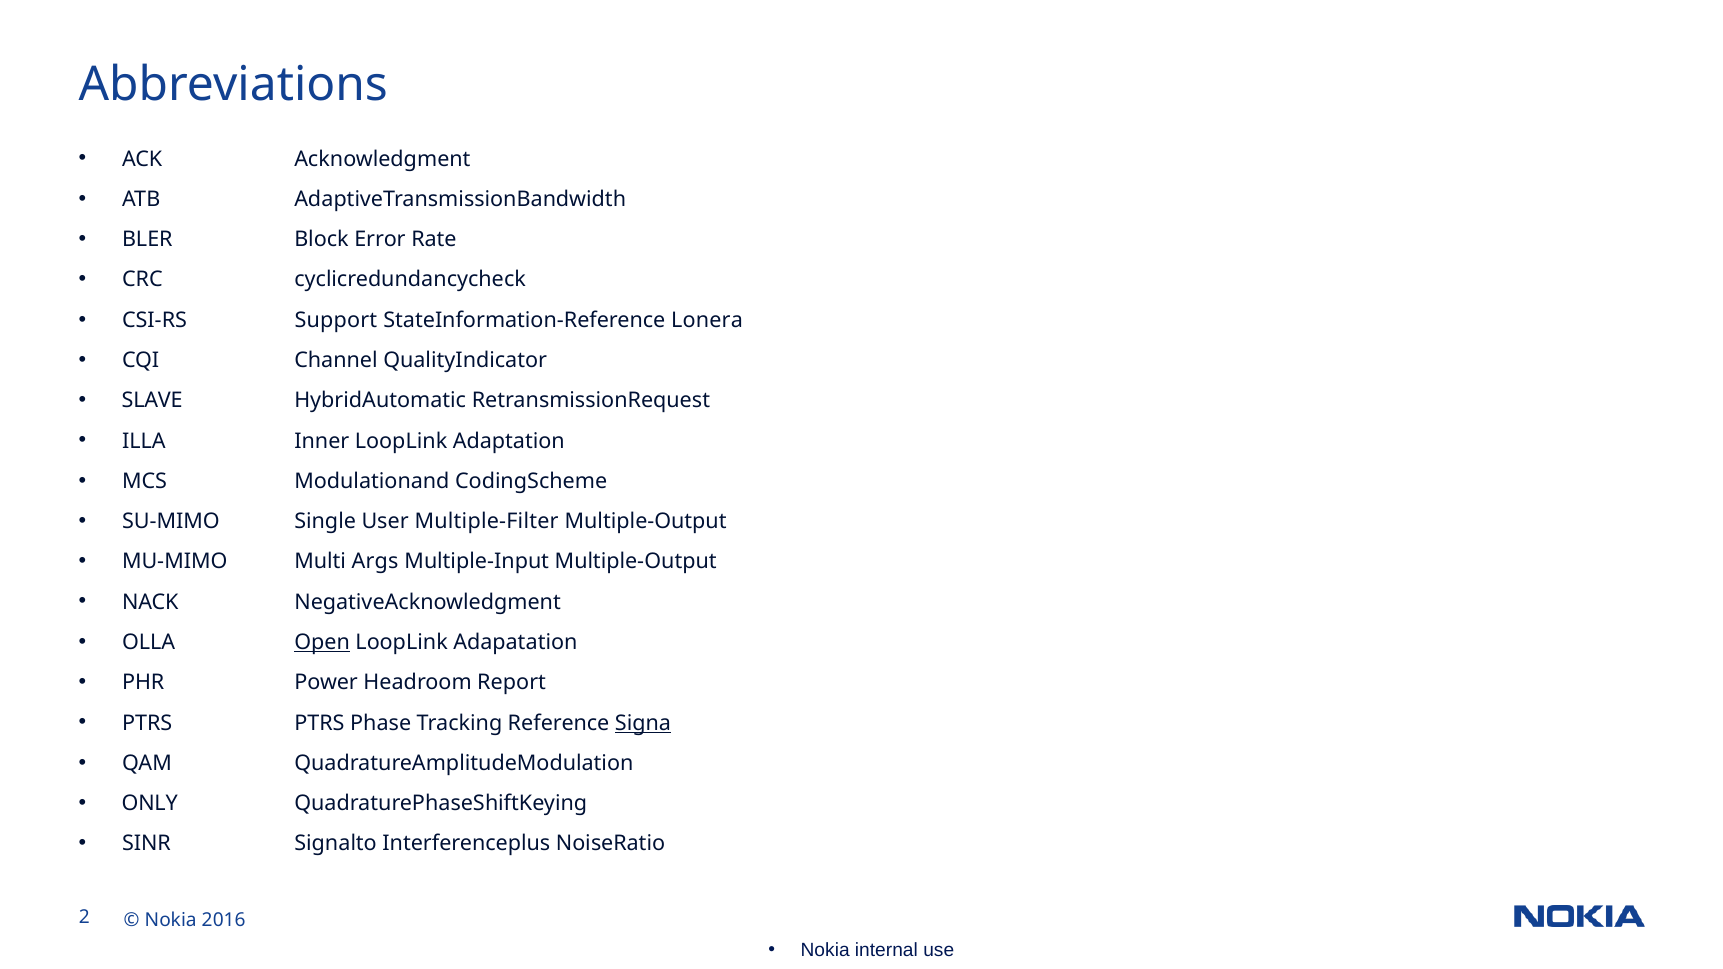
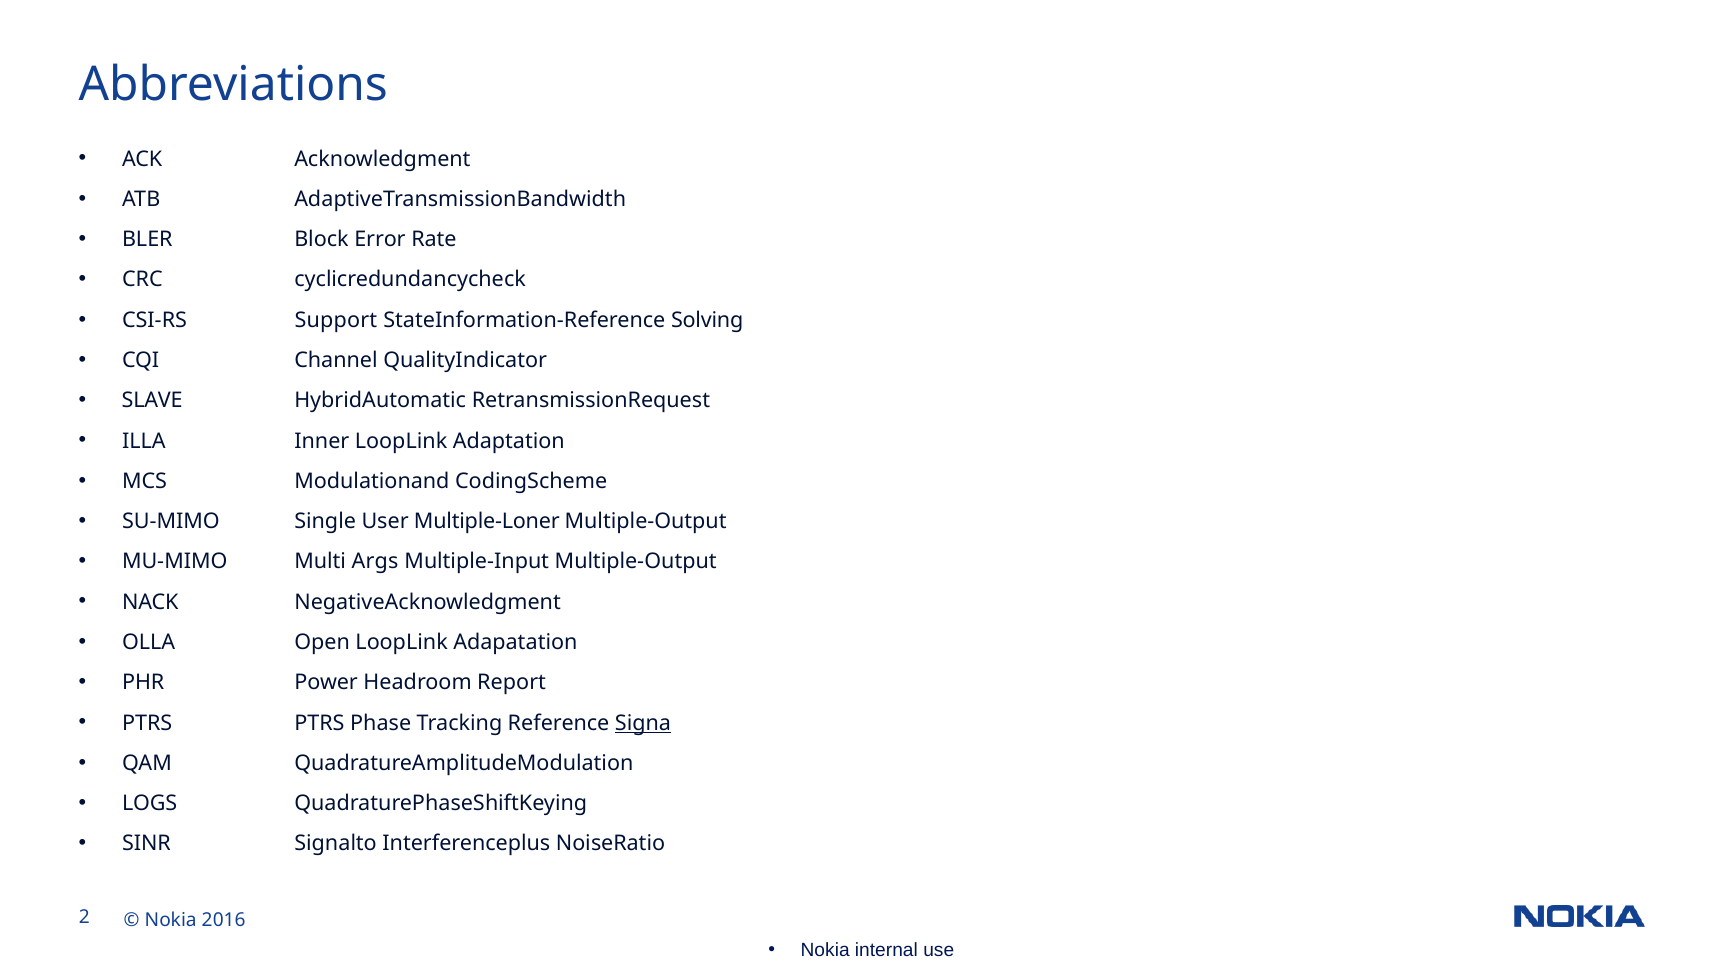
Lonera: Lonera -> Solving
Multiple-Filter: Multiple-Filter -> Multiple-Loner
Open underline: present -> none
ONLY: ONLY -> LOGS
